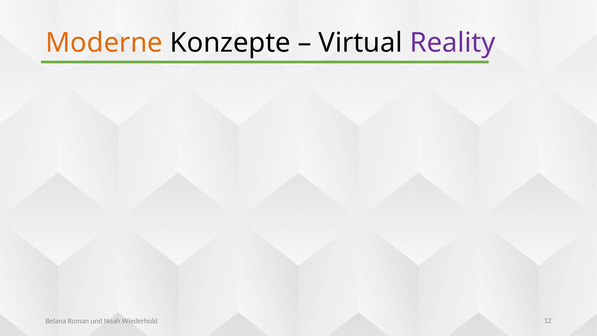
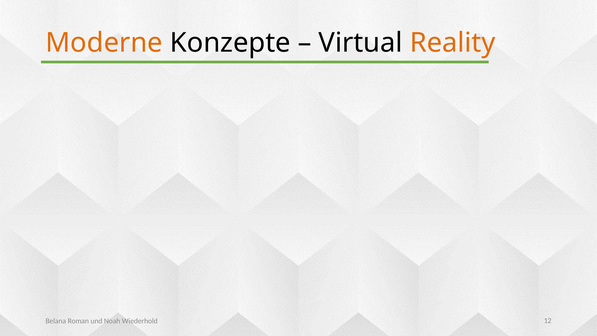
Reality colour: purple -> orange
